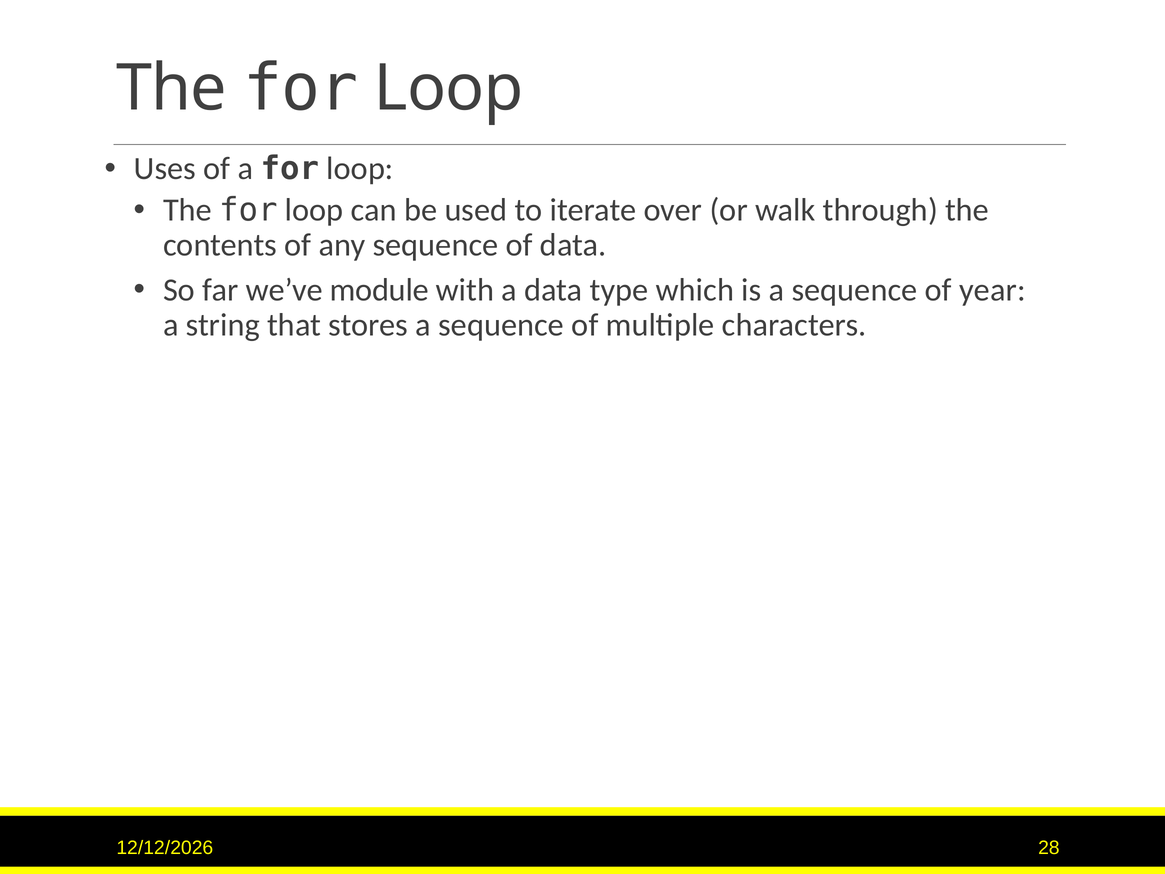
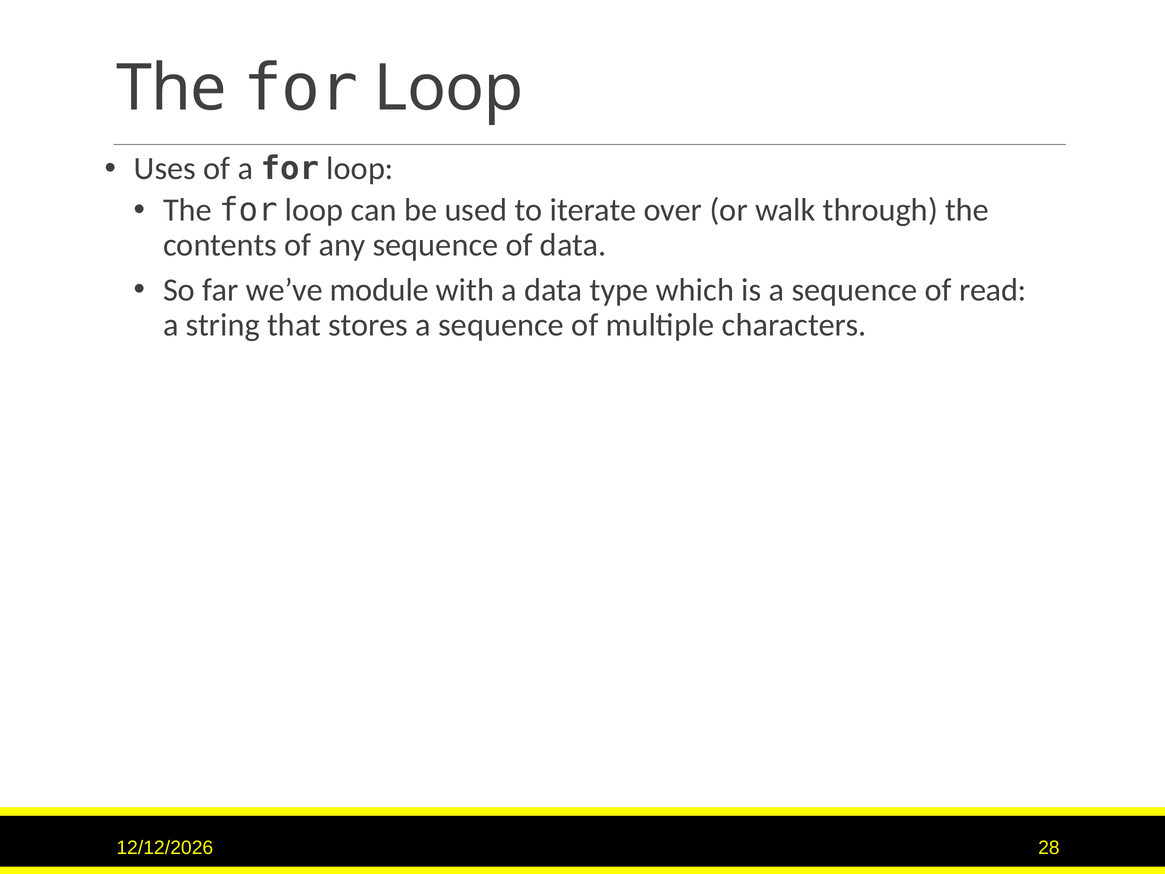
year: year -> read
